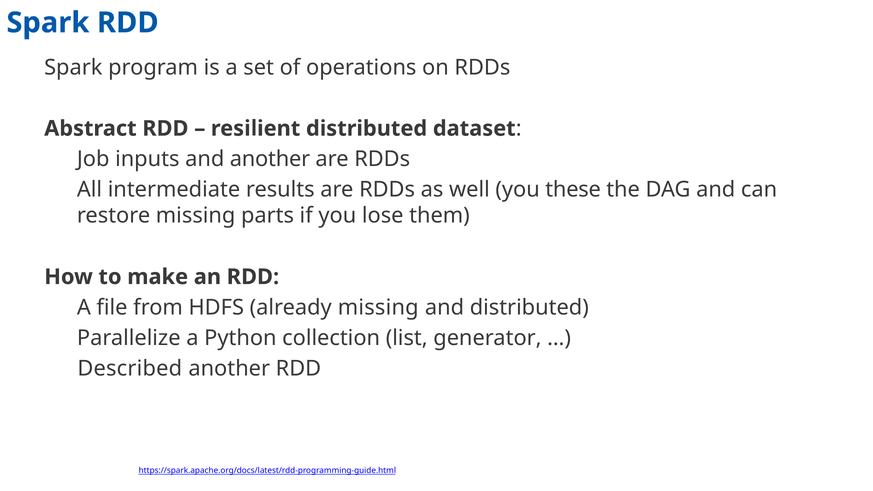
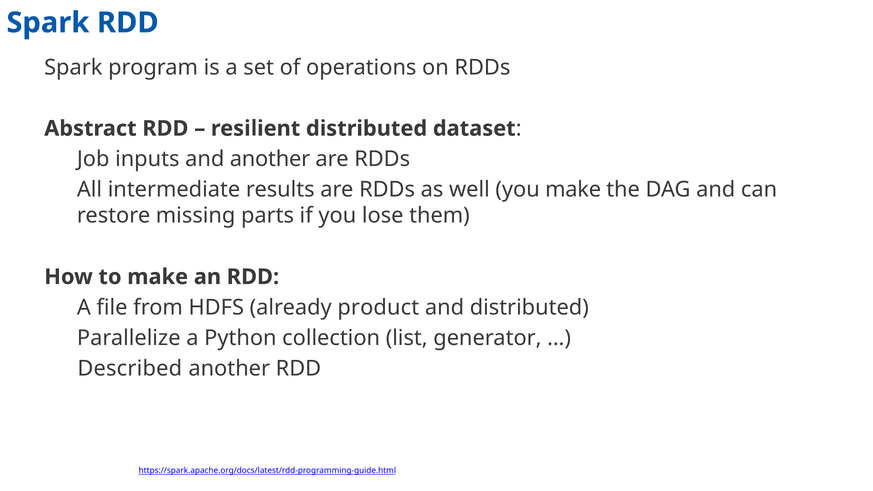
you these: these -> make
already missing: missing -> product
